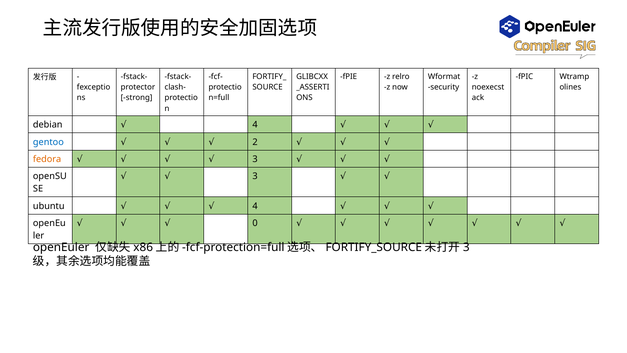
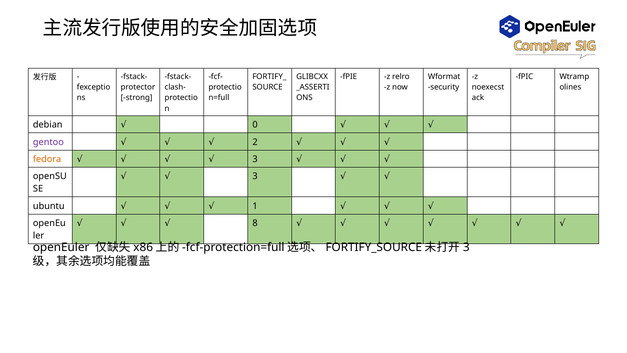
4 at (255, 125): 4 -> 0
gentoo colour: blue -> purple
4 at (255, 206): 4 -> 1
0: 0 -> 8
